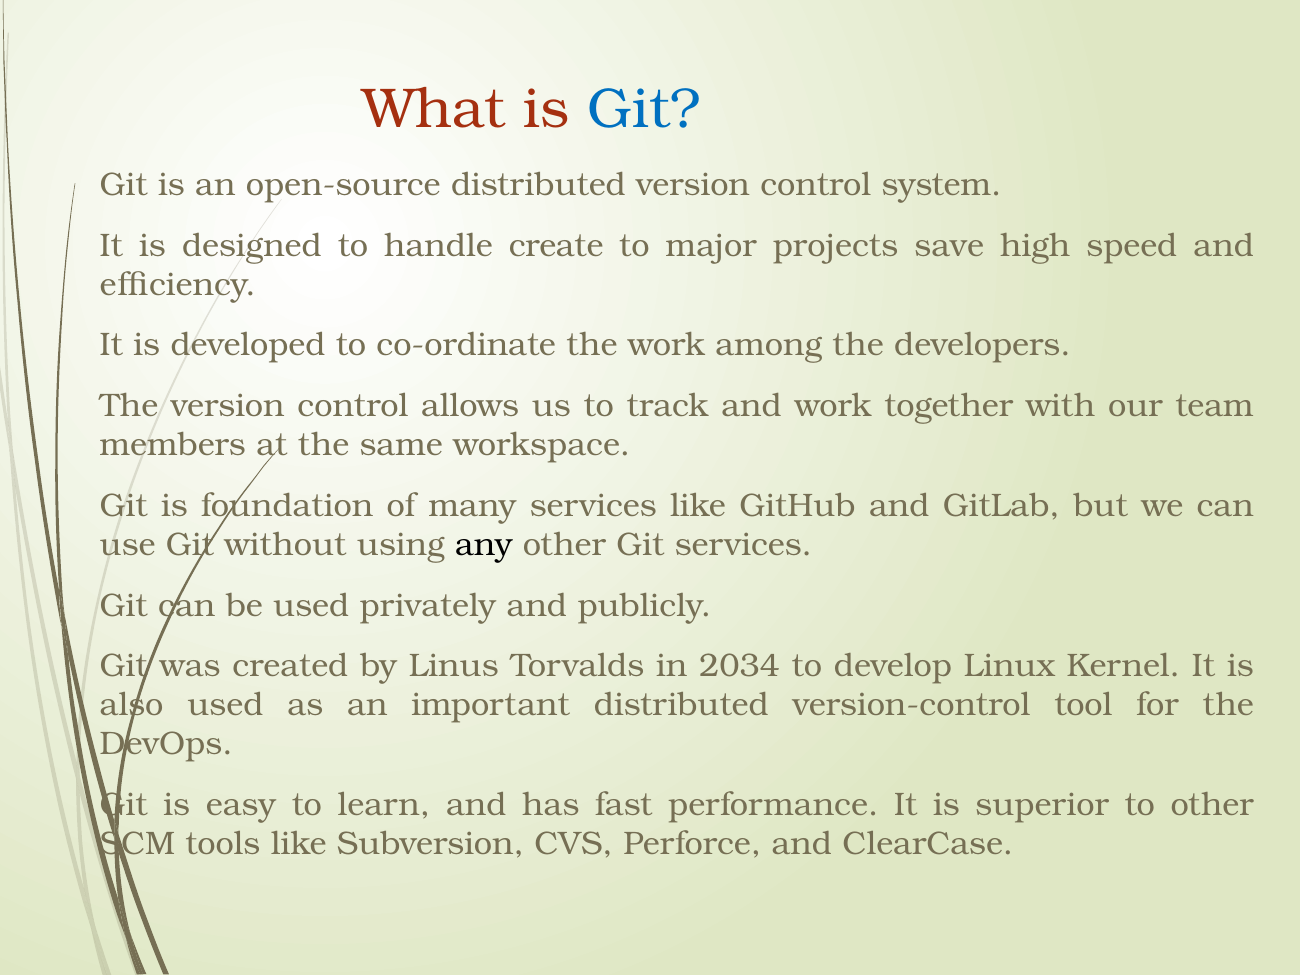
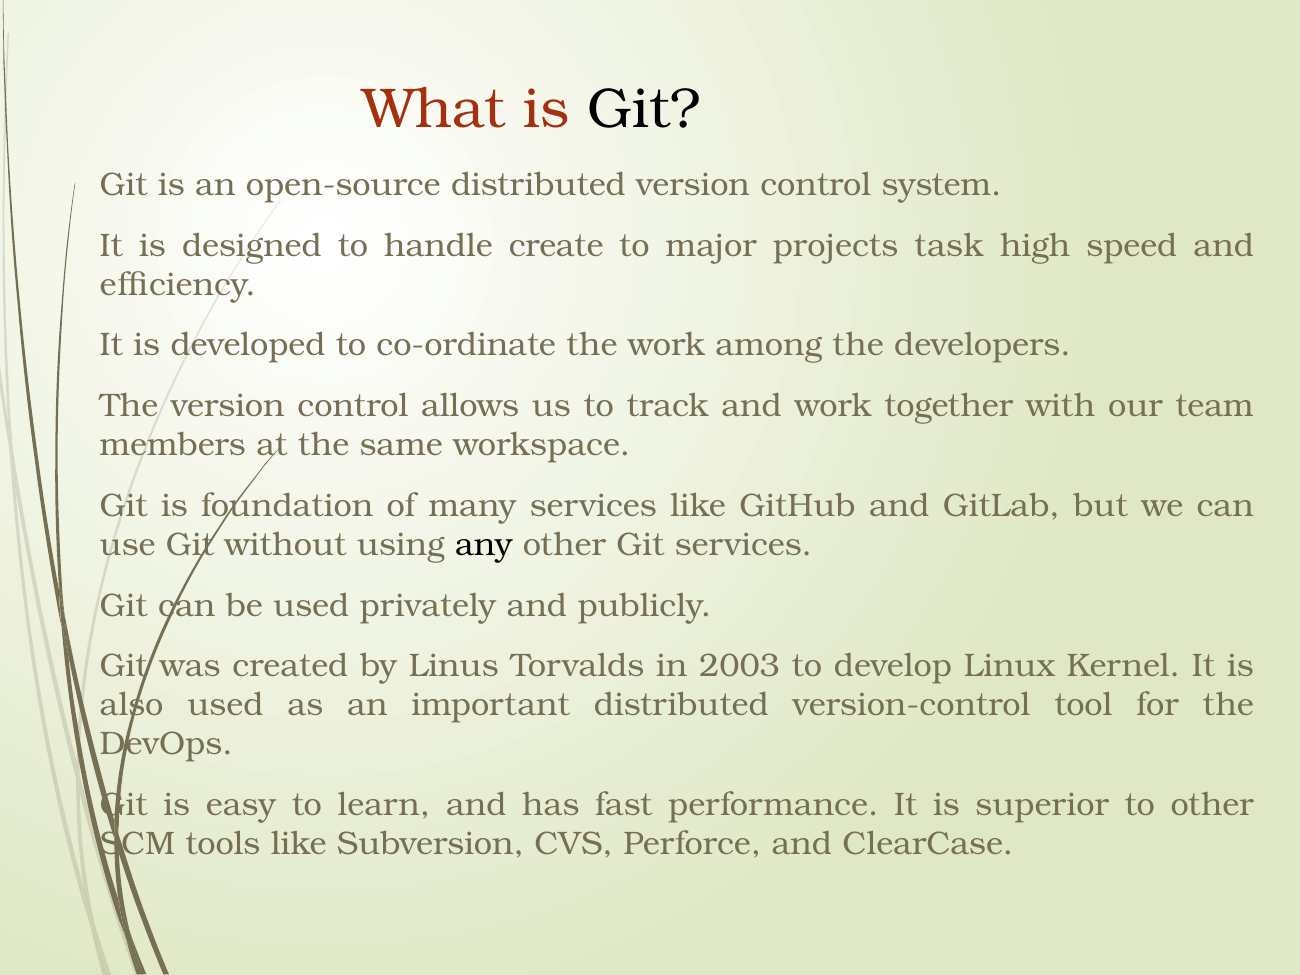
Git at (644, 109) colour: blue -> black
save: save -> task
2034: 2034 -> 2003
